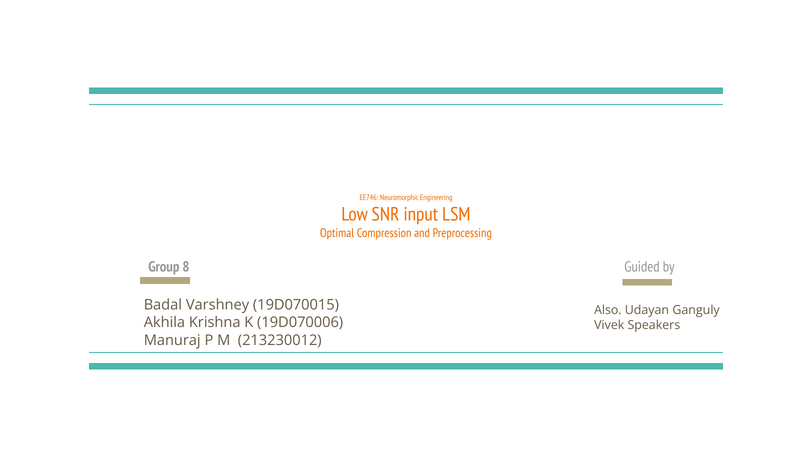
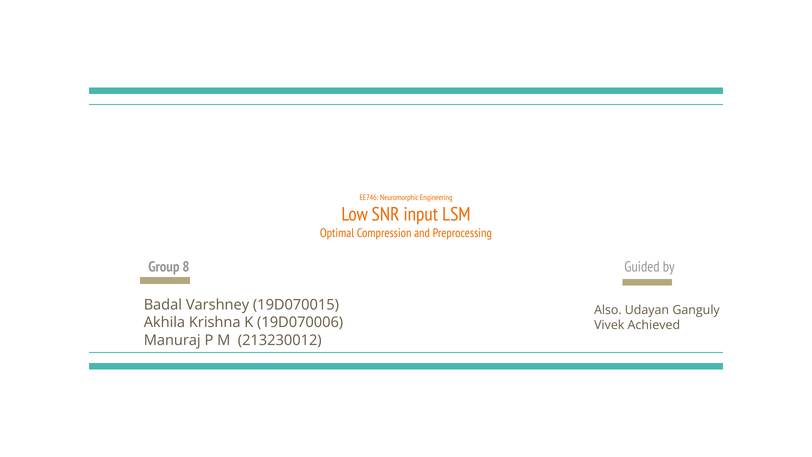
Speakers: Speakers -> Achieved
